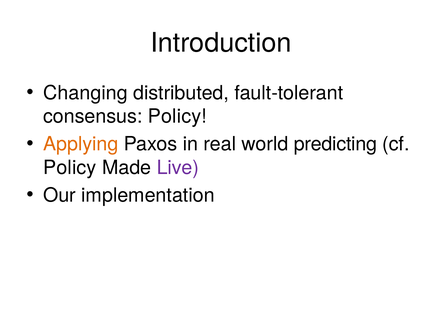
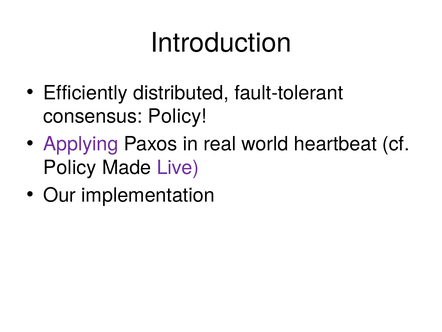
Changing: Changing -> Efficiently
Applying colour: orange -> purple
predicting: predicting -> heartbeat
